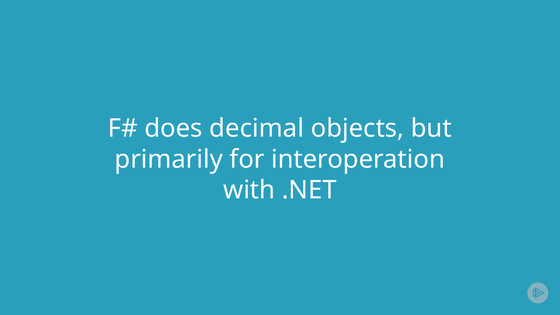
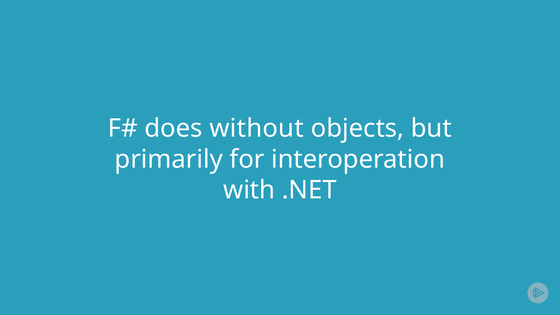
decimal: decimal -> without
